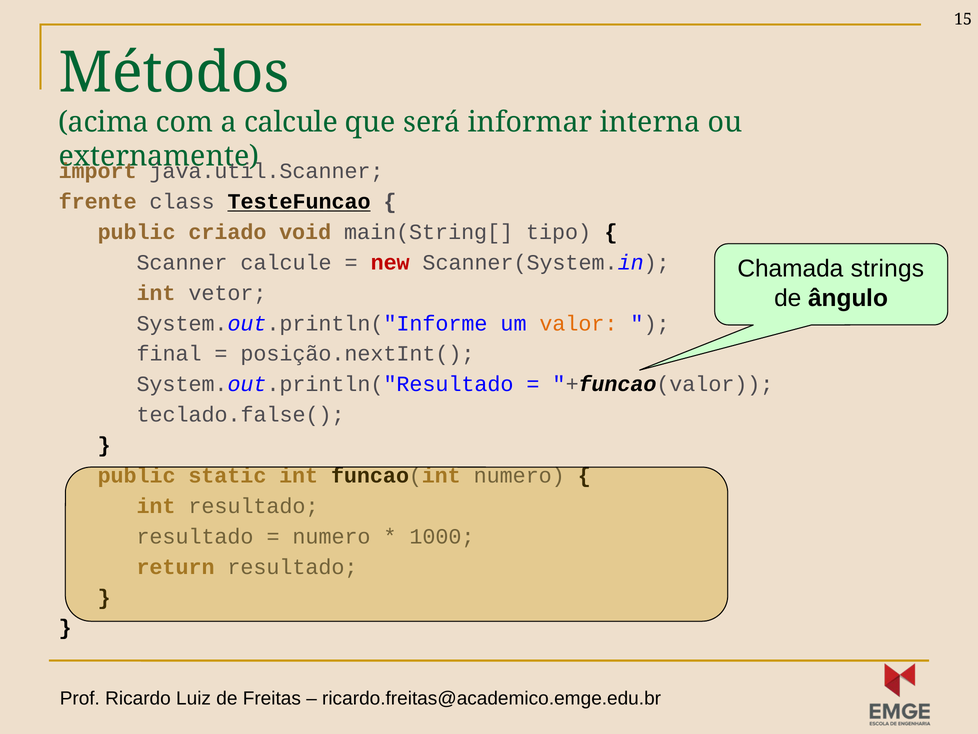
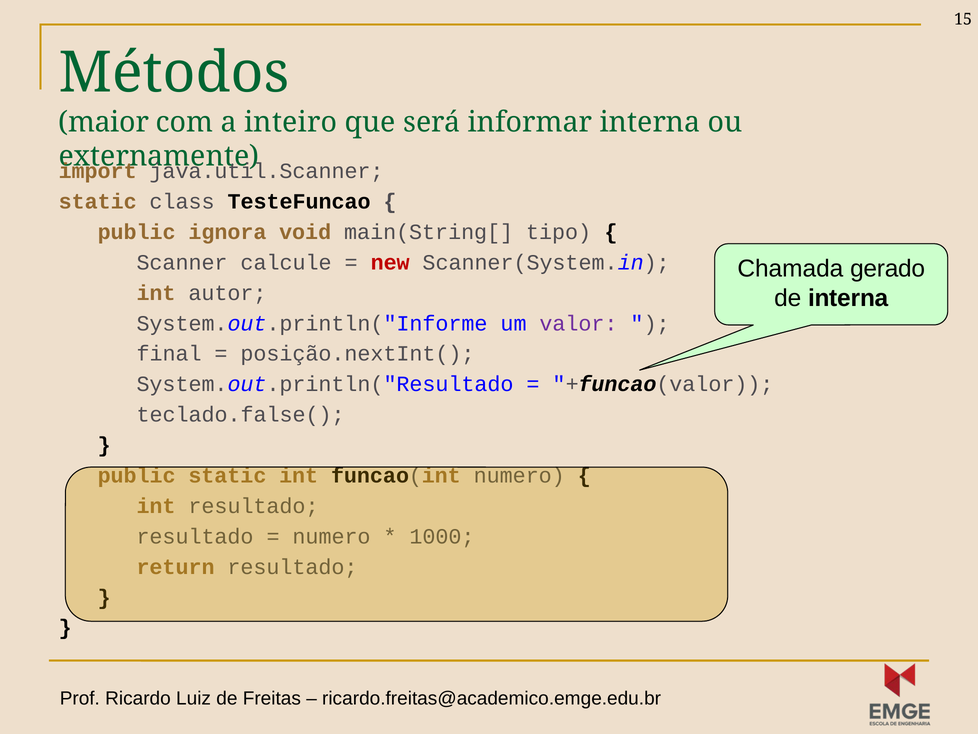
acima: acima -> maior
a calcule: calcule -> inteiro
frente at (98, 201): frente -> static
TesteFuncao underline: present -> none
criado: criado -> ignora
strings: strings -> gerado
vetor: vetor -> autor
de ângulo: ângulo -> interna
valor colour: orange -> purple
